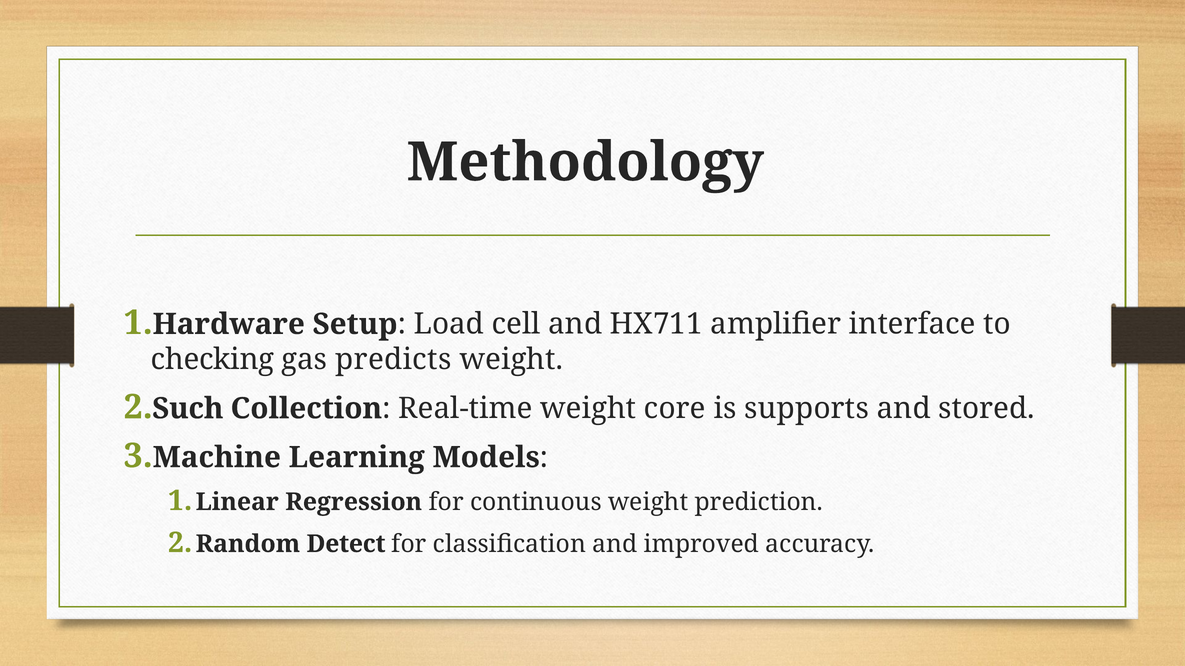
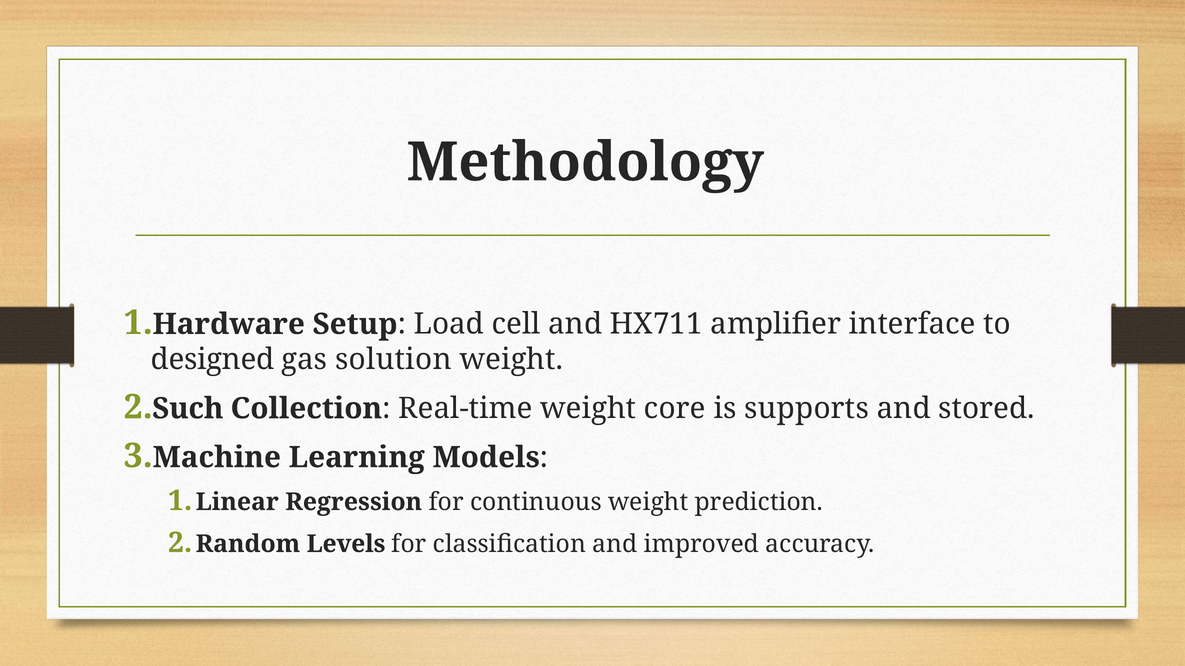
checking: checking -> designed
predicts: predicts -> solution
Detect: Detect -> Levels
